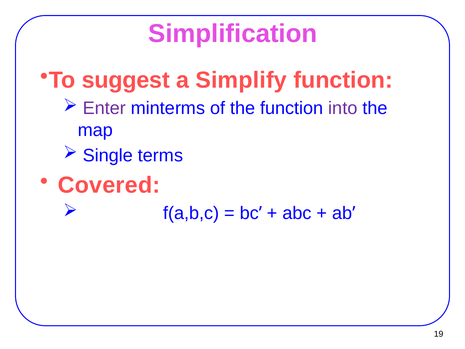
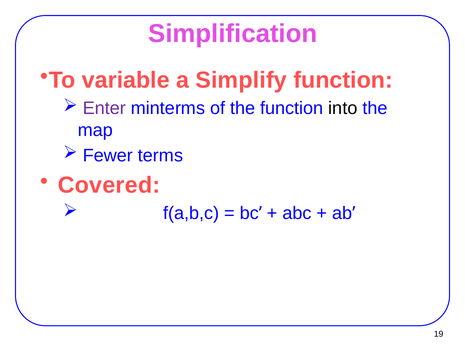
suggest: suggest -> variable
into colour: purple -> black
Single: Single -> Fewer
